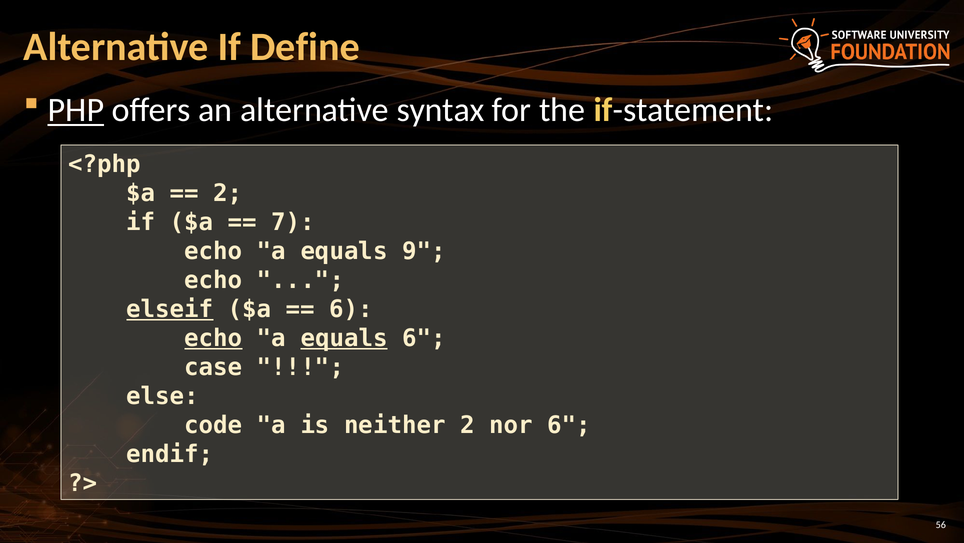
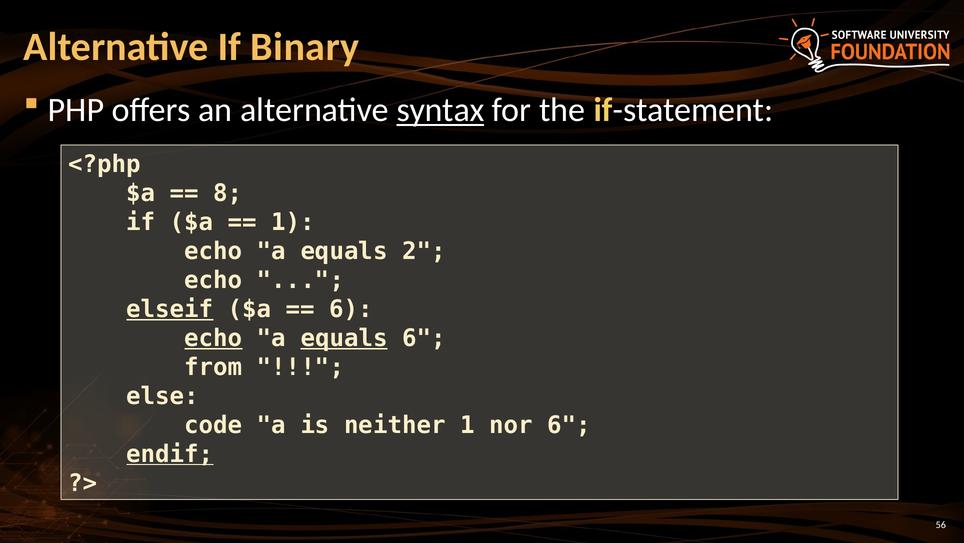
Define: Define -> Binary
PHP underline: present -> none
syntax underline: none -> present
2 at (228, 193): 2 -> 8
7 at (293, 222): 7 -> 1
9: 9 -> 2
case: case -> from
neither 2: 2 -> 1
endif underline: none -> present
